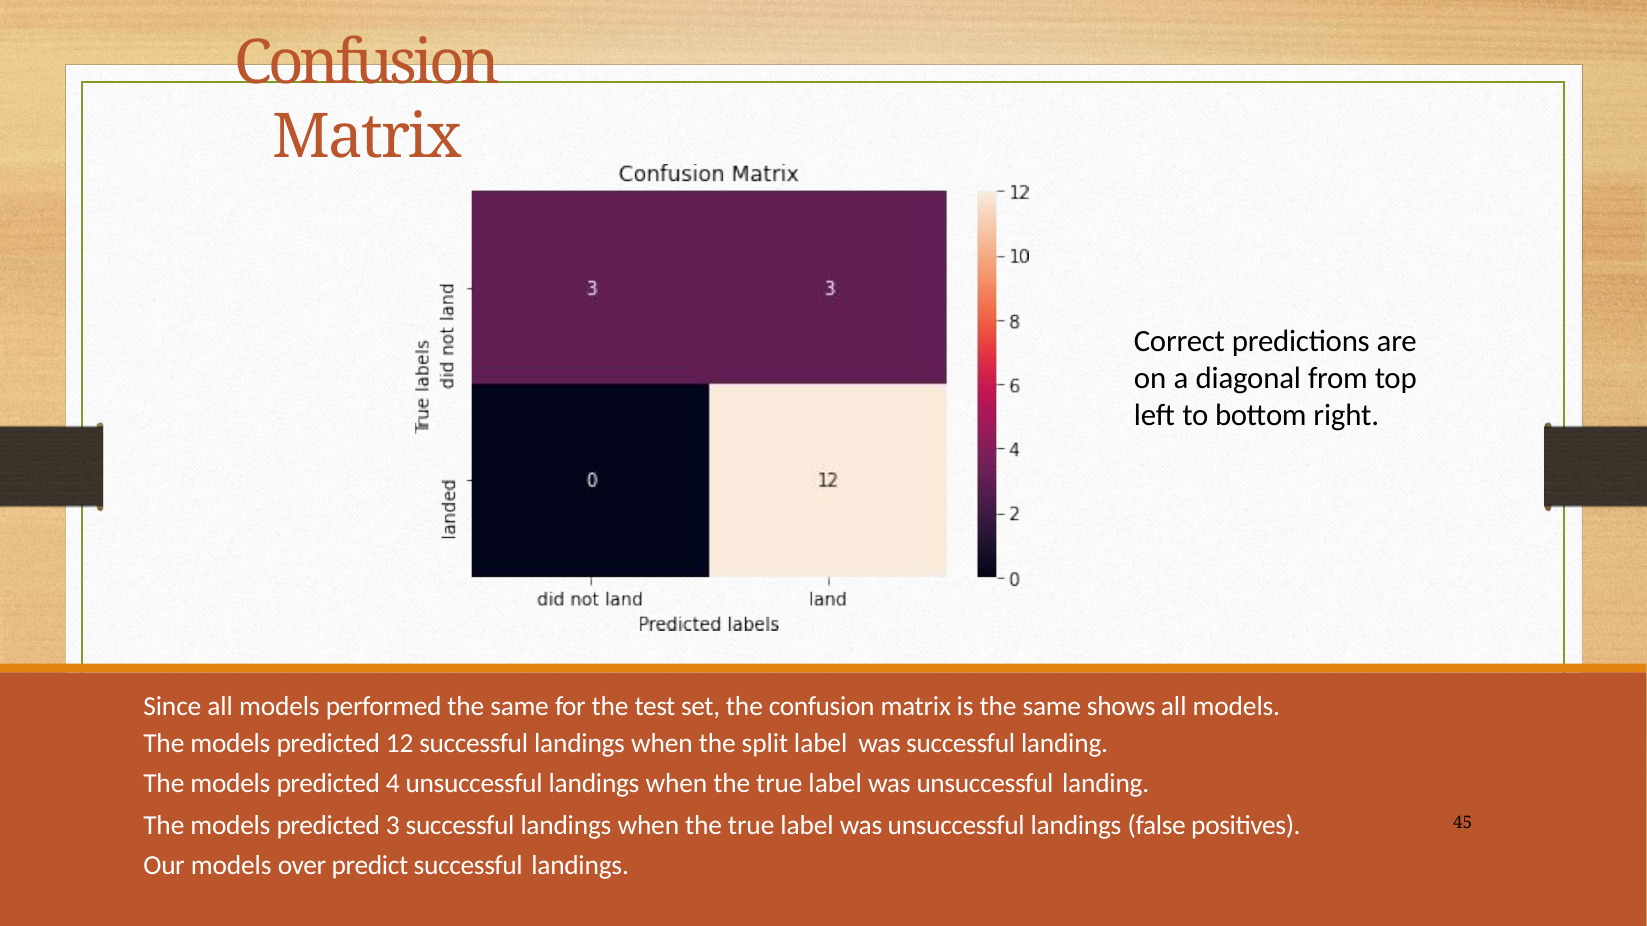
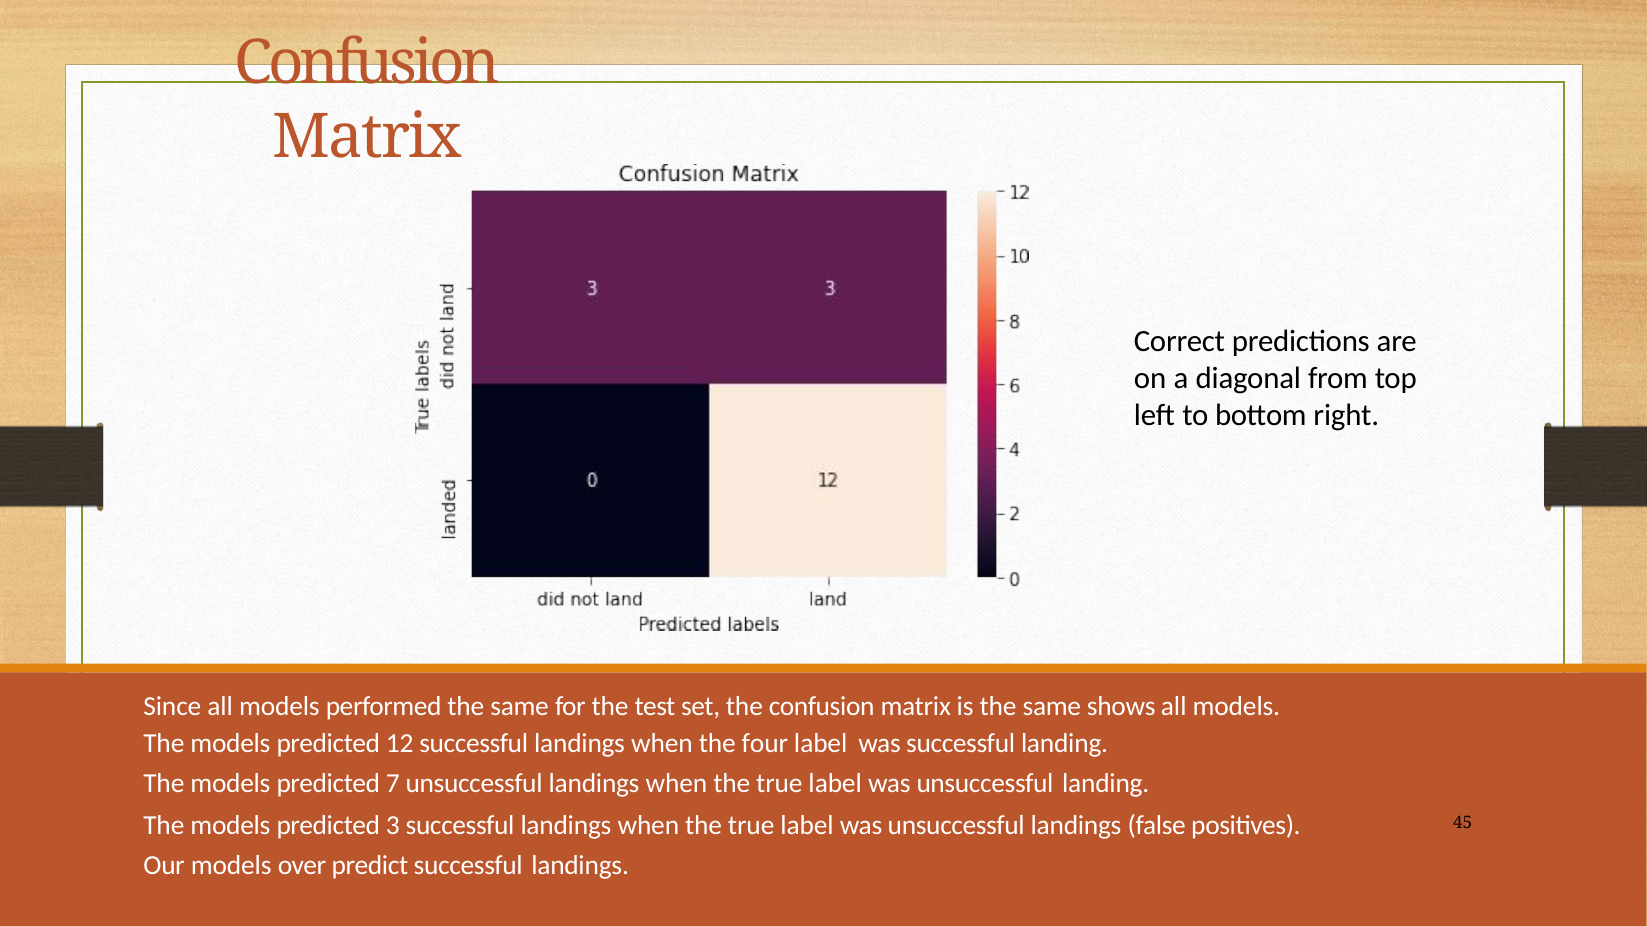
split: split -> four
4: 4 -> 7
